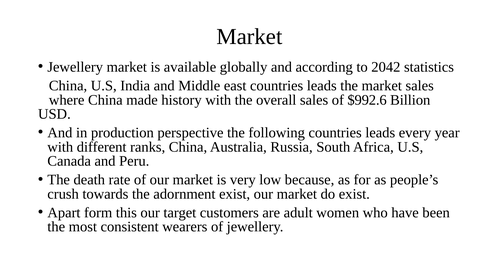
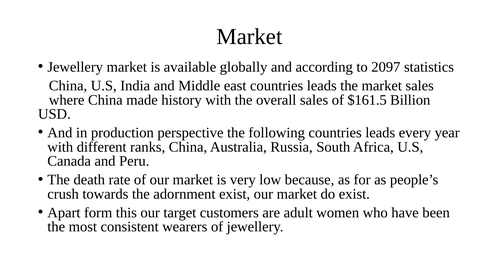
2042: 2042 -> 2097
$992.6: $992.6 -> $161.5
